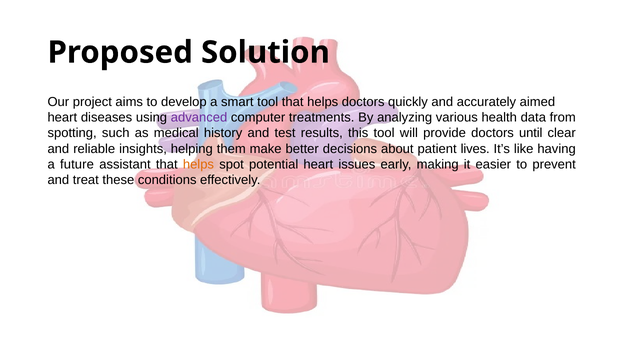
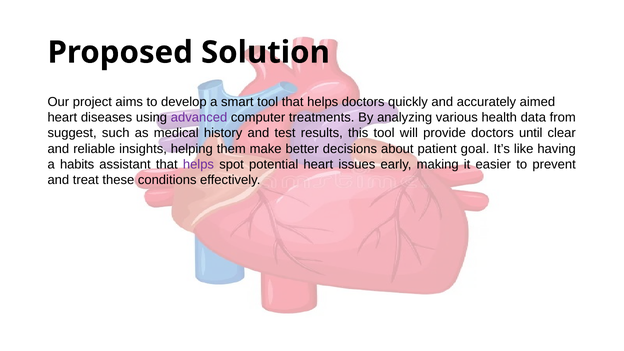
spotting: spotting -> suggest
lives: lives -> goal
future: future -> habits
helps at (198, 164) colour: orange -> purple
